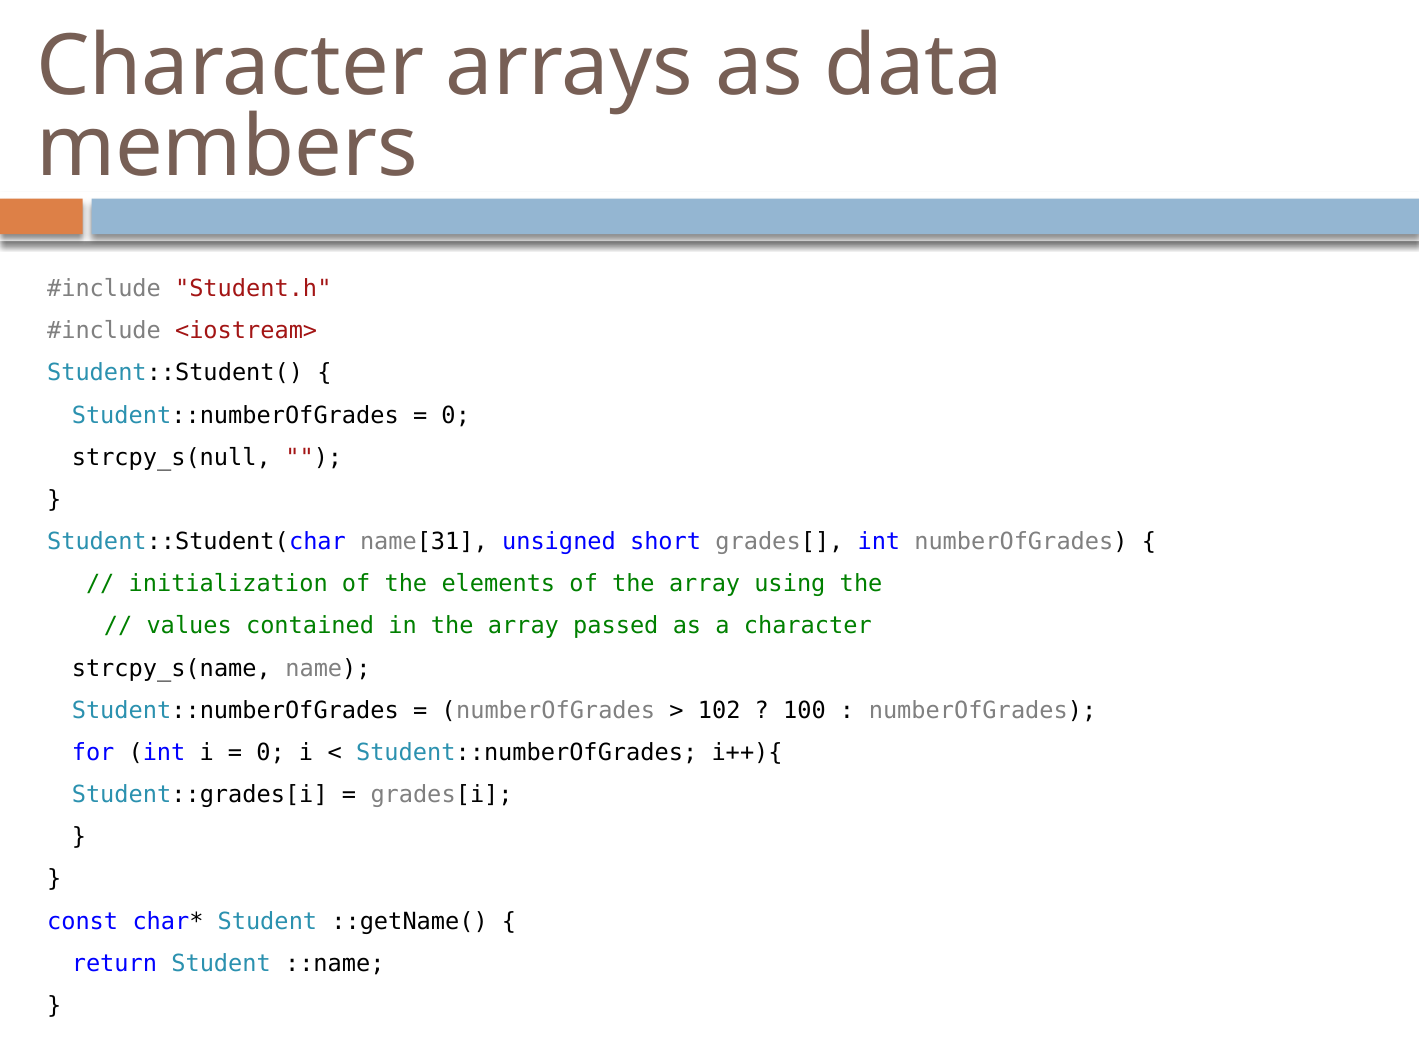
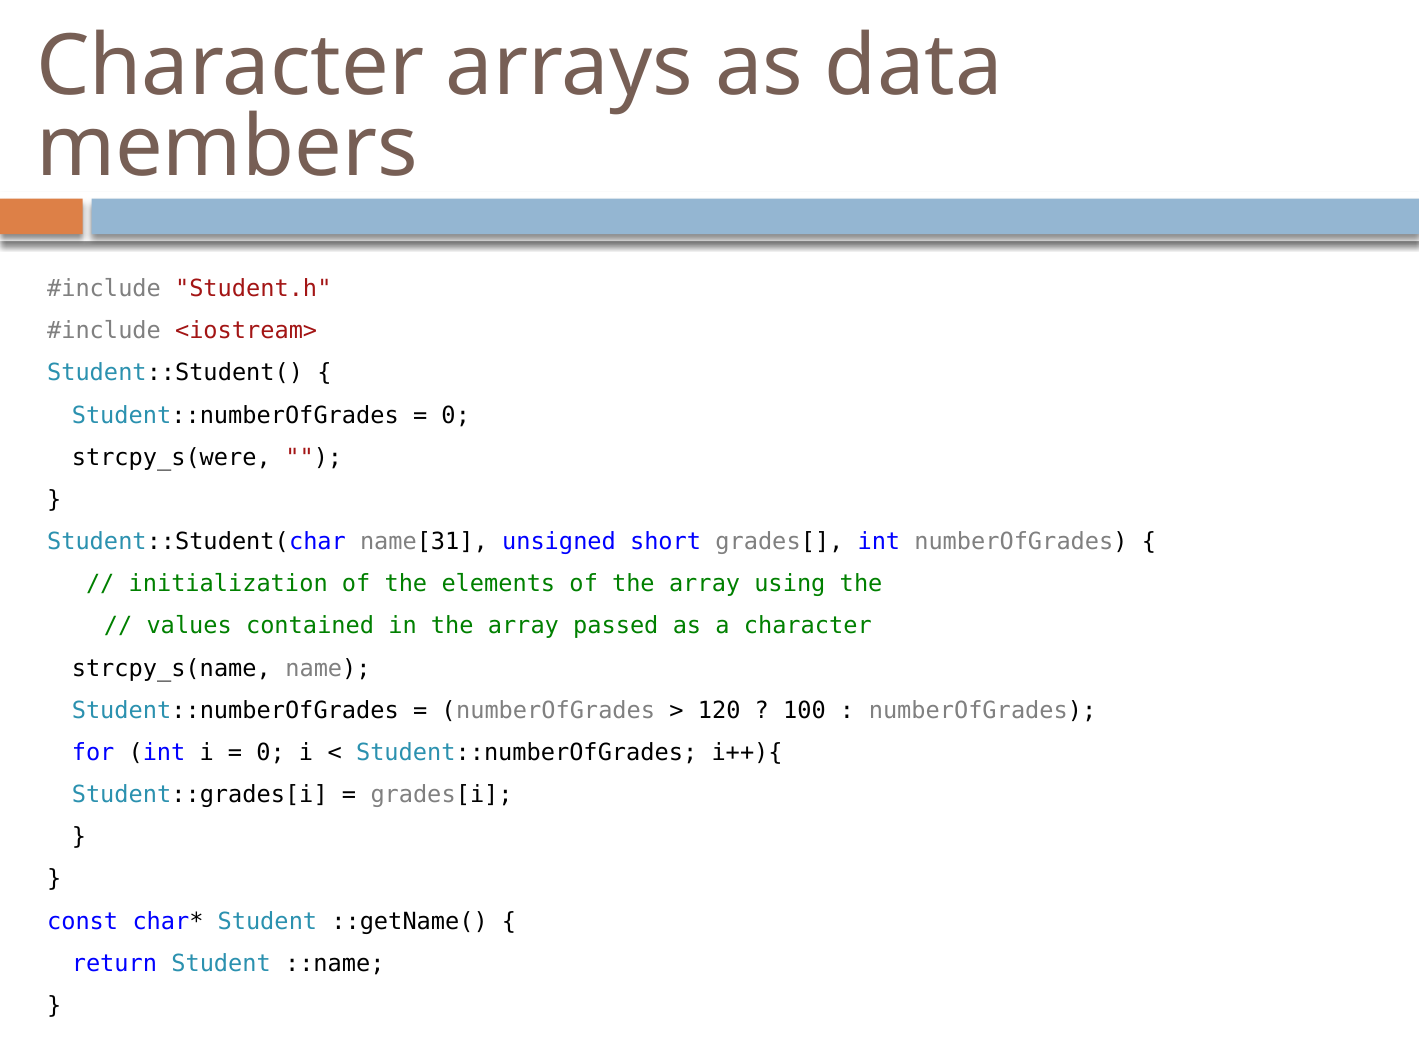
strcpy_s(null: strcpy_s(null -> strcpy_s(were
102: 102 -> 120
